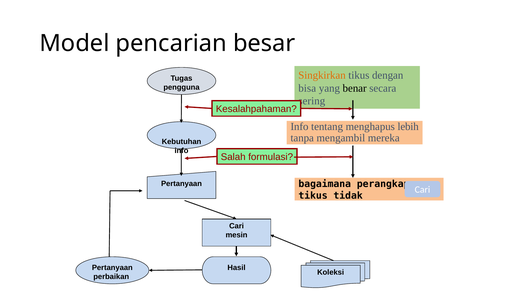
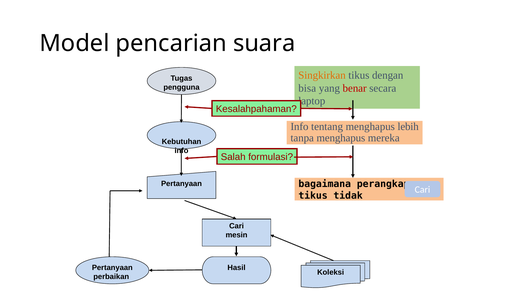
besar: besar -> suara
benar colour: black -> red
sering: sering -> laptop
tanpa mengambil: mengambil -> menghapus
